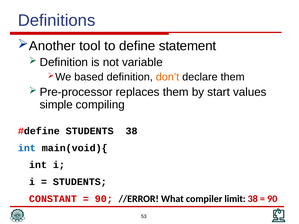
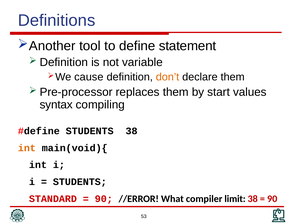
based: based -> cause
simple: simple -> syntax
int at (27, 148) colour: blue -> orange
CONSTANT: CONSTANT -> STANDARD
